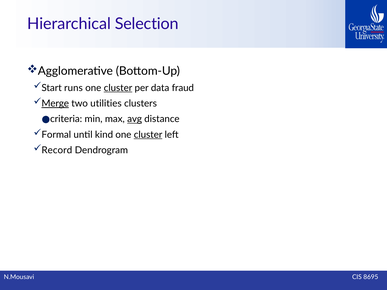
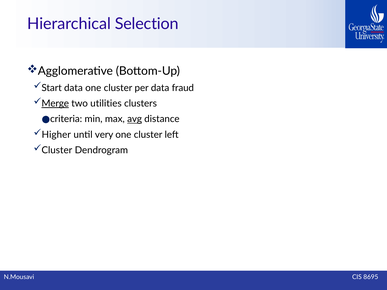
Start runs: runs -> data
cluster at (118, 88) underline: present -> none
Formal: Formal -> Higher
kind: kind -> very
cluster at (148, 135) underline: present -> none
Record at (57, 150): Record -> Cluster
